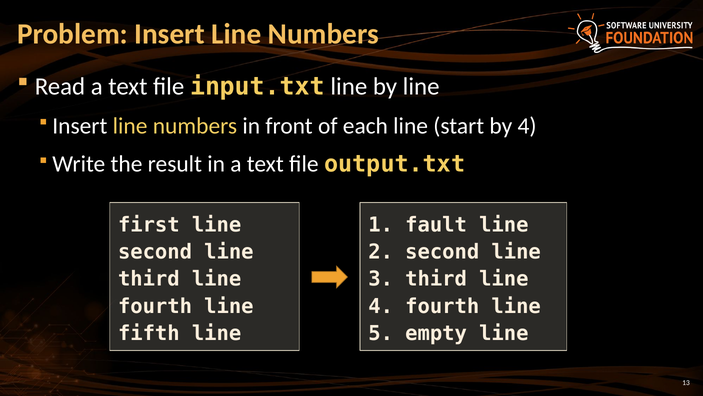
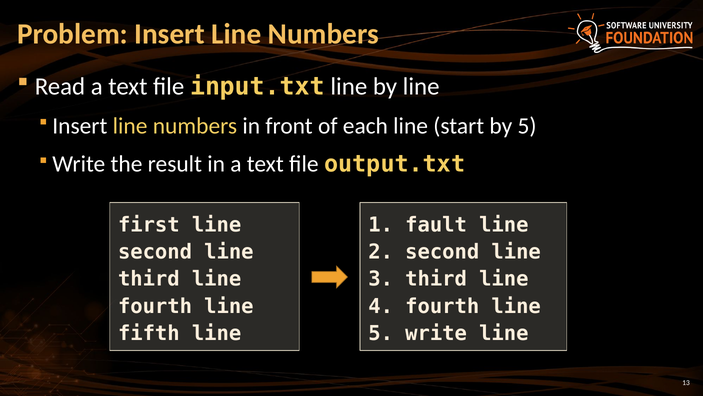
by 4: 4 -> 5
5 empty: empty -> write
